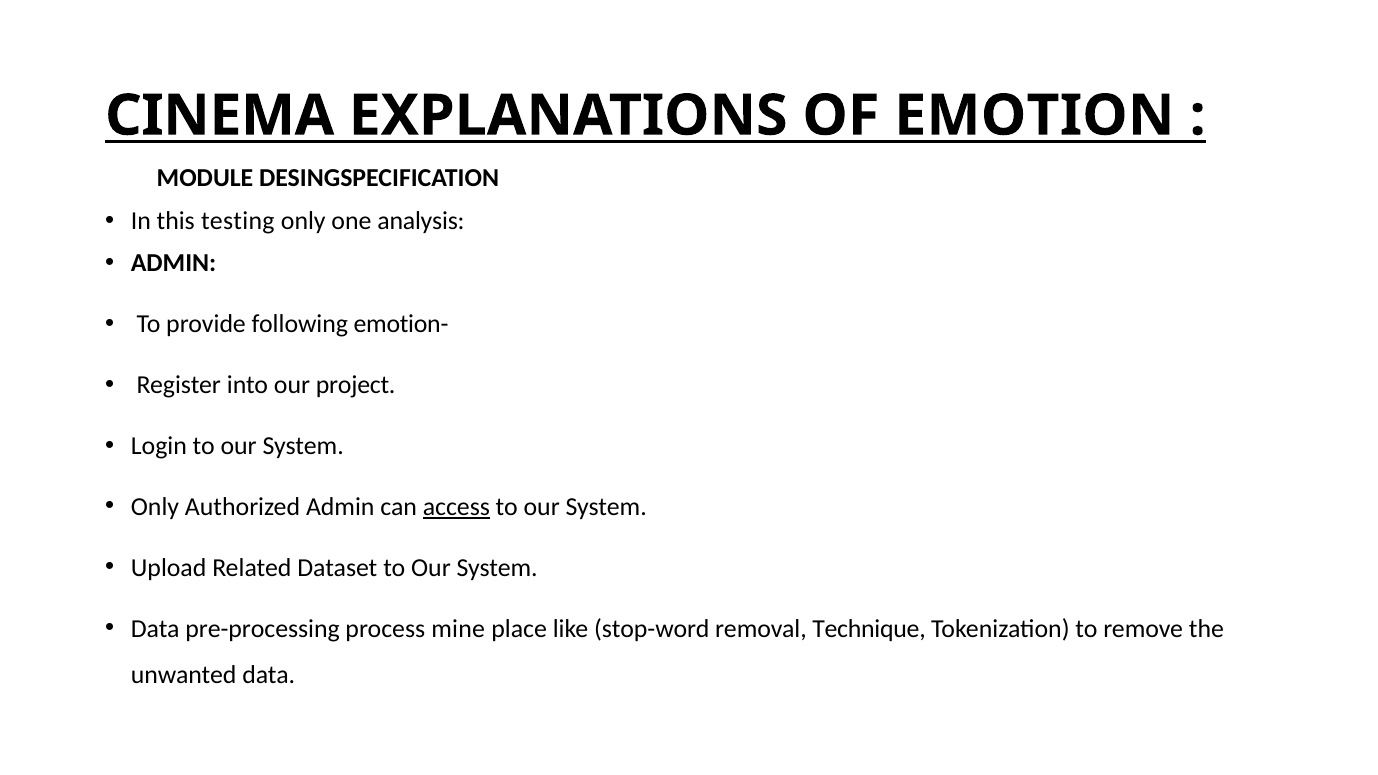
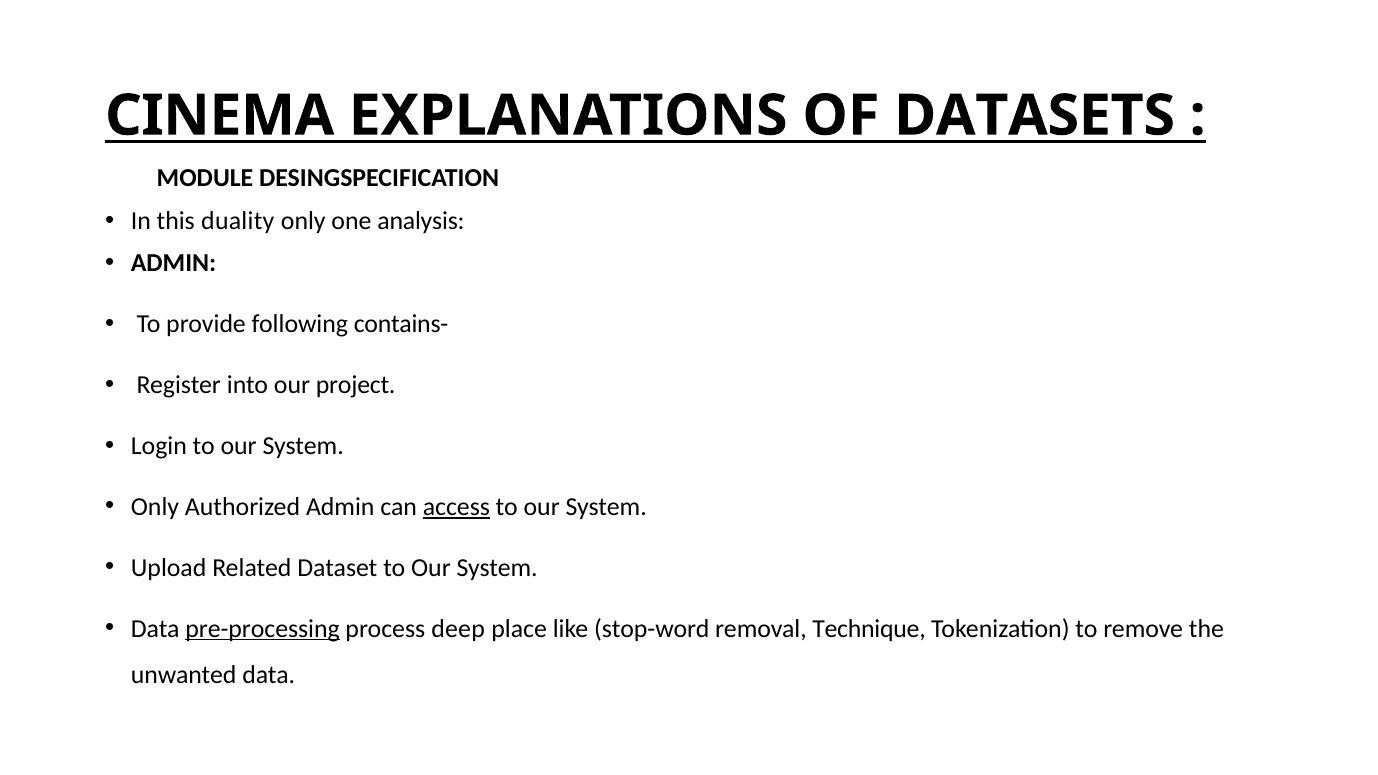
EMOTION: EMOTION -> DATASETS
testing: testing -> duality
emotion-: emotion- -> contains-
pre-processing underline: none -> present
mine: mine -> deep
